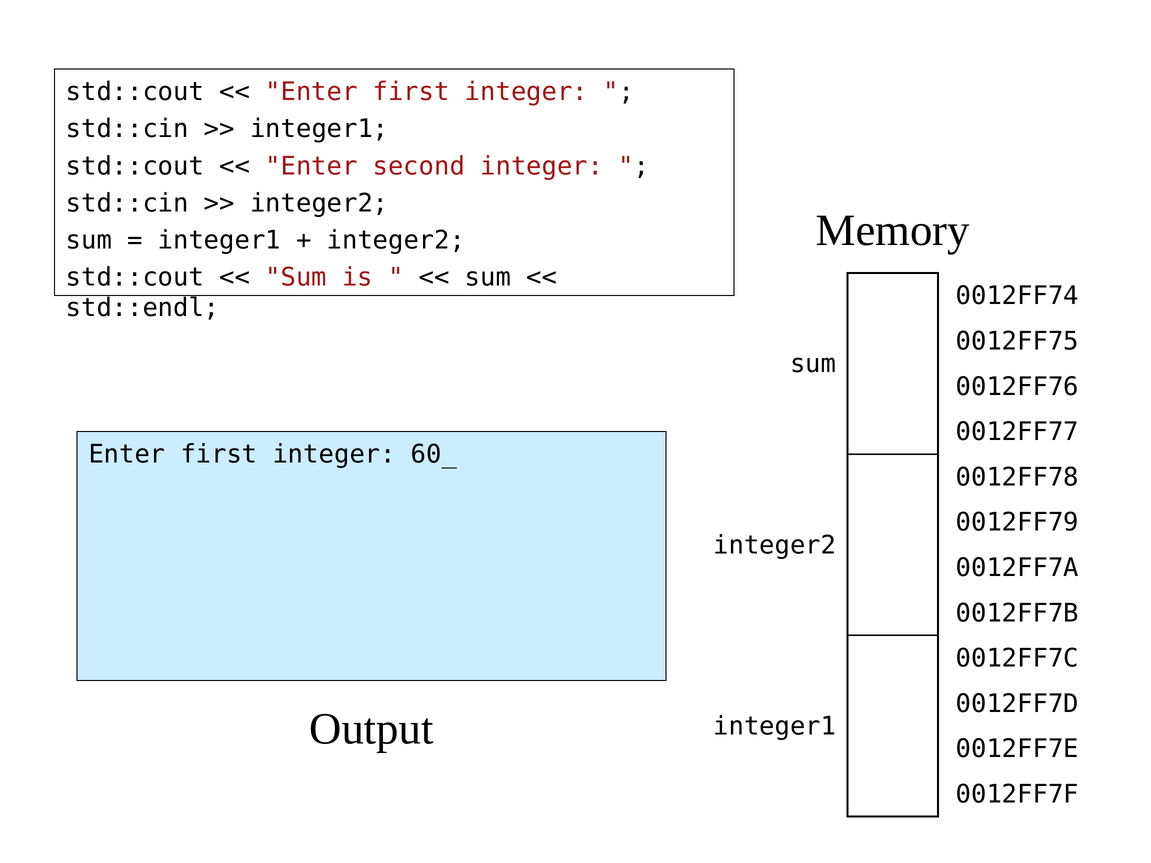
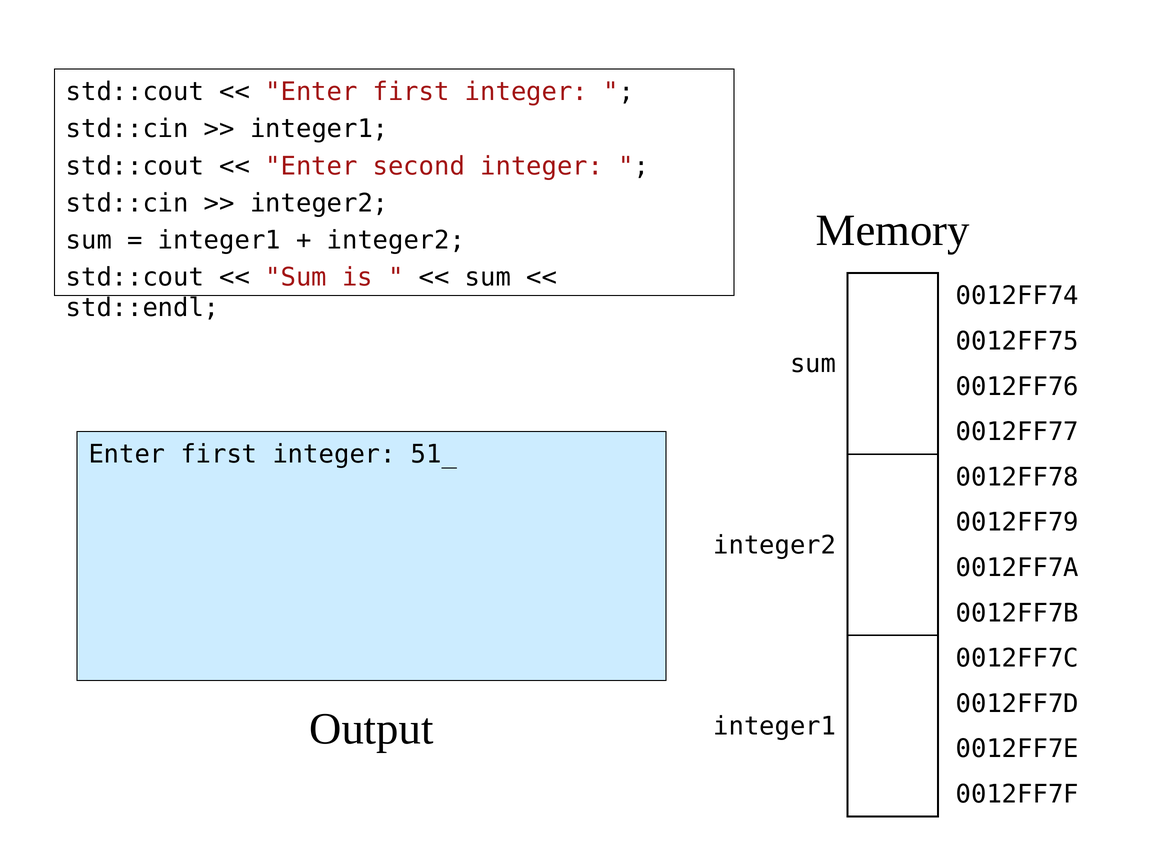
60_: 60_ -> 51_
